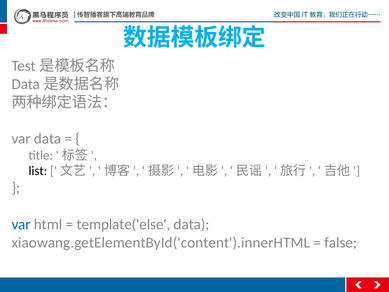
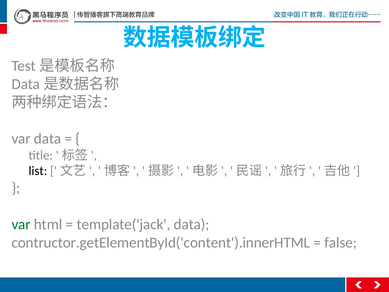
var at (21, 224) colour: blue -> green
template('else: template('else -> template('jack
xiaowang.getElementById('content').innerHTML: xiaowang.getElementById('content').innerHTML -> contructor.getElementById('content').innerHTML
